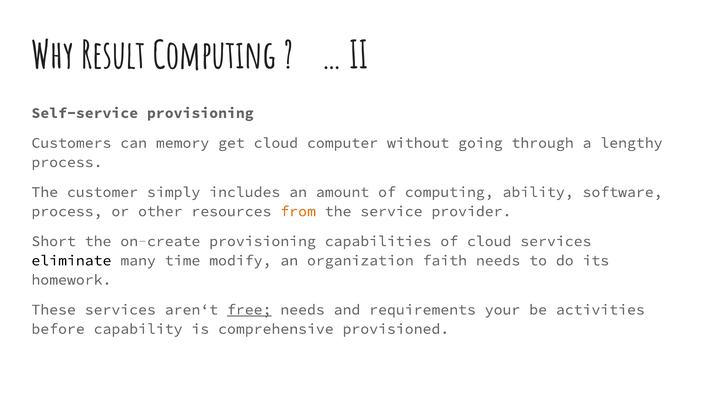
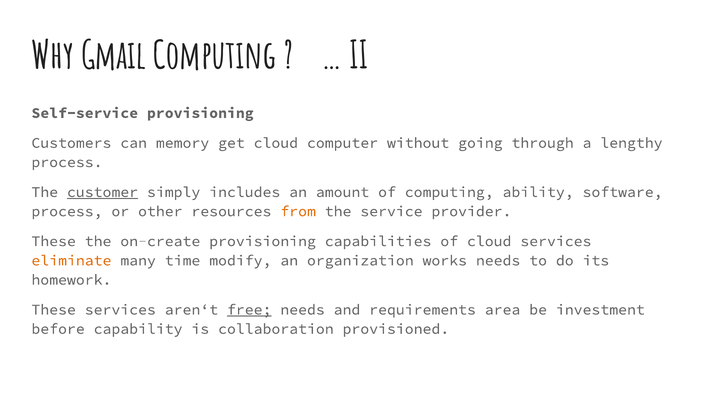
Result: Result -> Gmail
customer underline: none -> present
Short at (54, 242): Short -> These
eliminate colour: black -> orange
faith: faith -> works
your: your -> area
activities: activities -> investment
comprehensive: comprehensive -> collaboration
